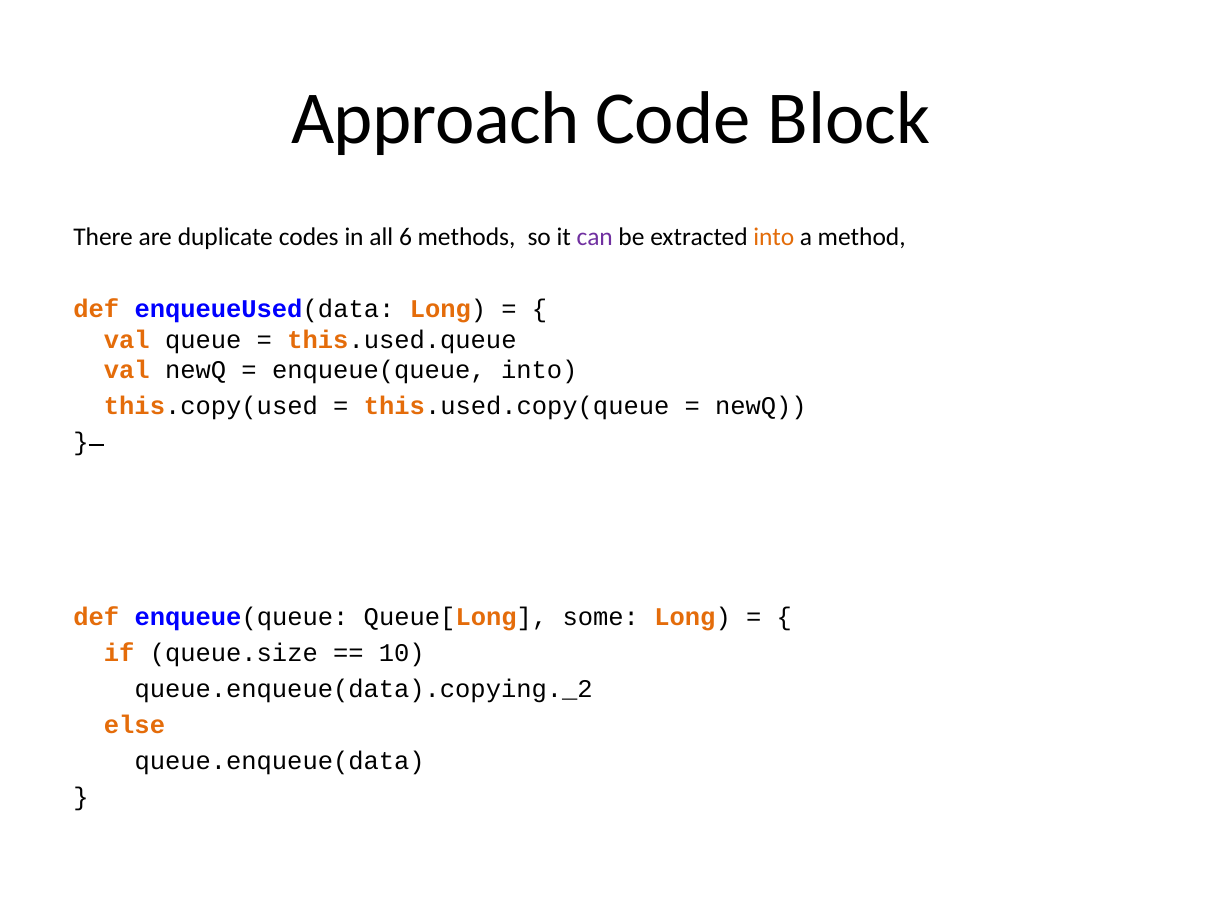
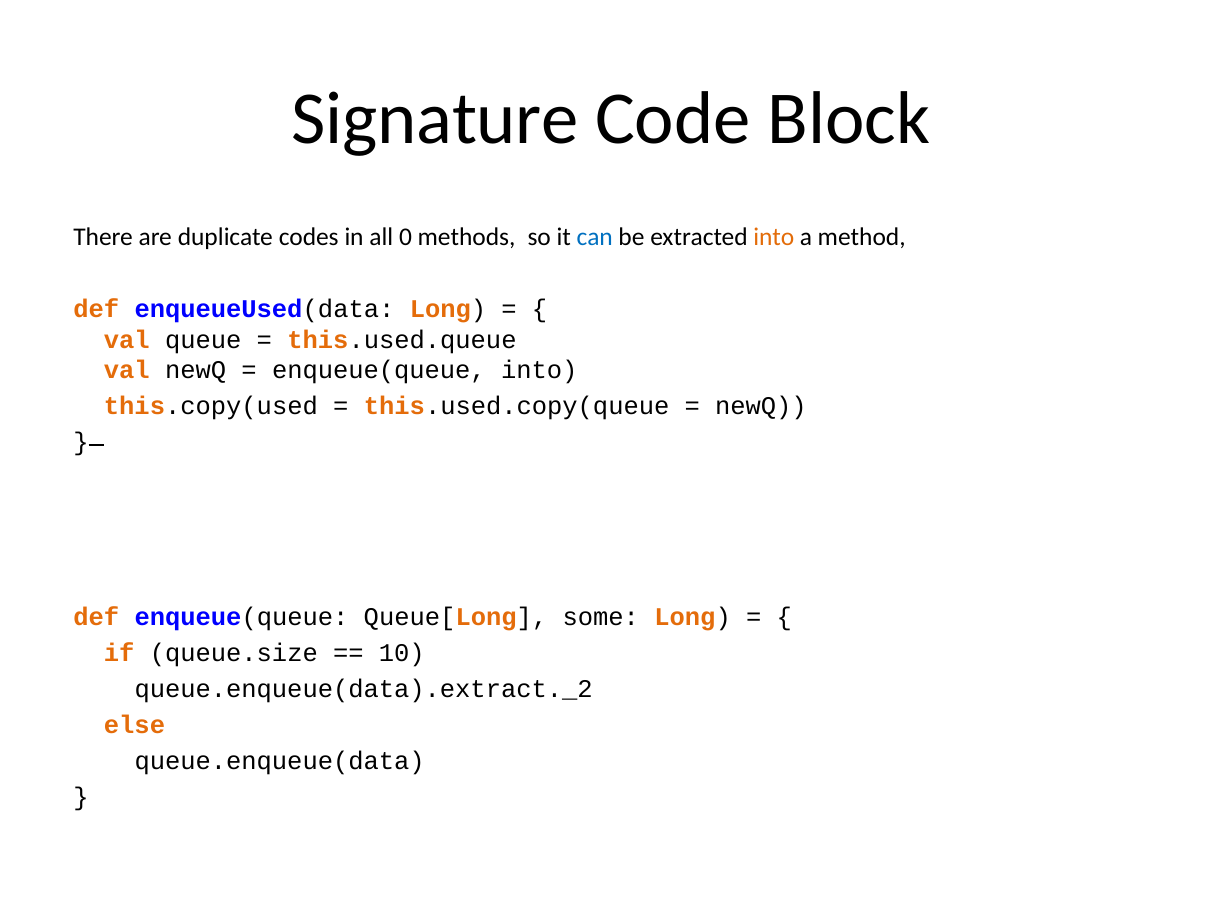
Approach: Approach -> Signature
6: 6 -> 0
can colour: purple -> blue
queue.enqueue(data).copying._2: queue.enqueue(data).copying._2 -> queue.enqueue(data).extract._2
